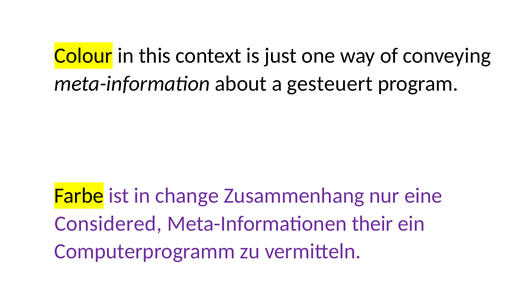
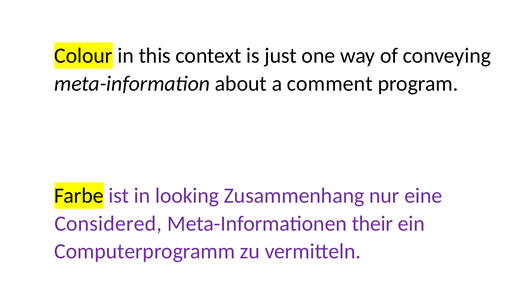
gesteuert: gesteuert -> comment
change: change -> looking
